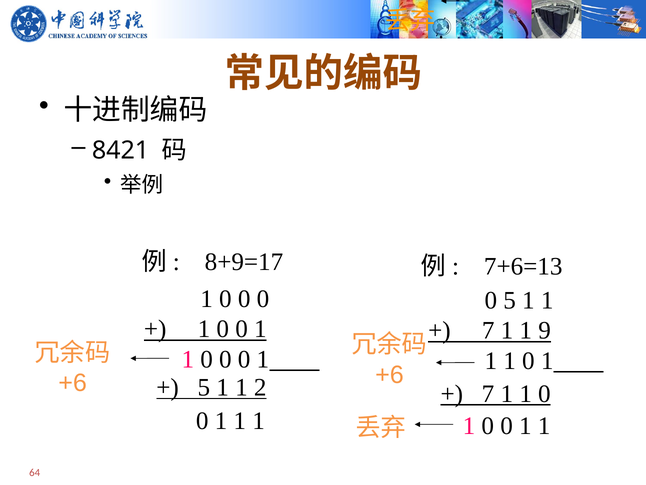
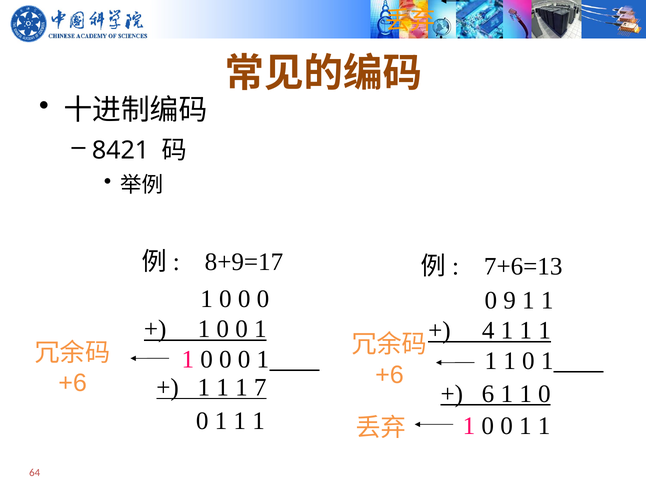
0 5: 5 -> 9
7 at (488, 330): 7 -> 4
9 at (545, 330): 9 -> 1
5 at (204, 387): 5 -> 1
2: 2 -> 7
7 at (488, 393): 7 -> 6
